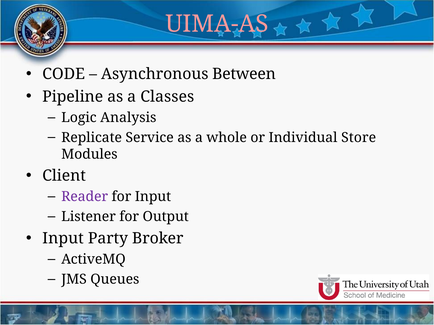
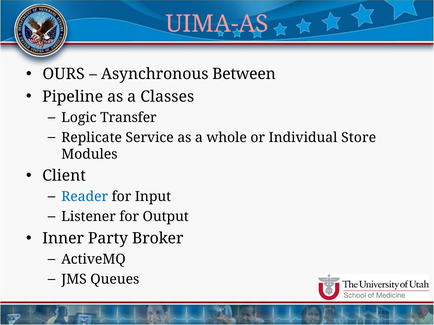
CODE: CODE -> OURS
Analysis: Analysis -> Transfer
Reader colour: purple -> blue
Input at (63, 239): Input -> Inner
